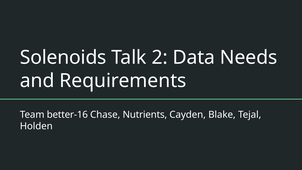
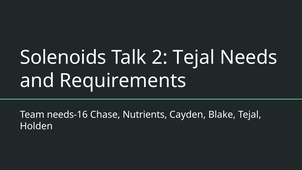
2 Data: Data -> Tejal
better-16: better-16 -> needs-16
